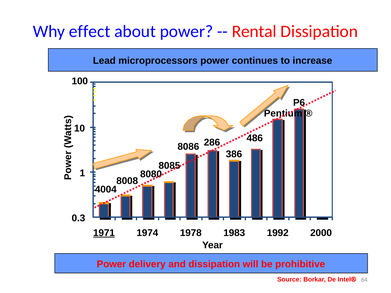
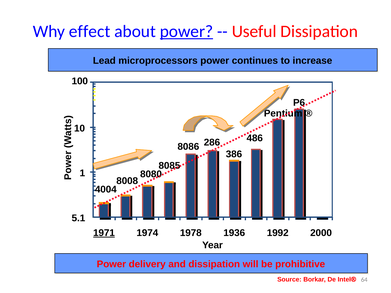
power at (187, 31) underline: none -> present
Rental: Rental -> Useful
0.3: 0.3 -> 5.1
1983: 1983 -> 1936
